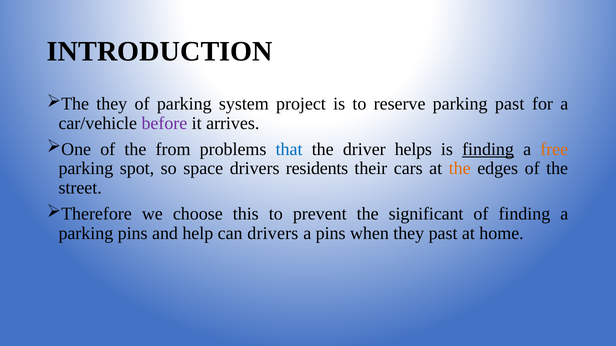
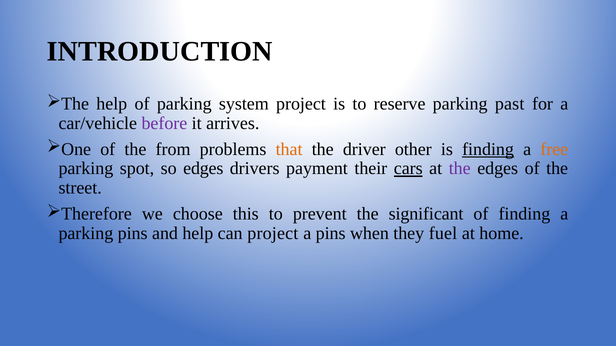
they at (112, 104): they -> help
that colour: blue -> orange
helps: helps -> other
so space: space -> edges
residents: residents -> payment
cars underline: none -> present
the at (460, 169) colour: orange -> purple
can drivers: drivers -> project
they past: past -> fuel
